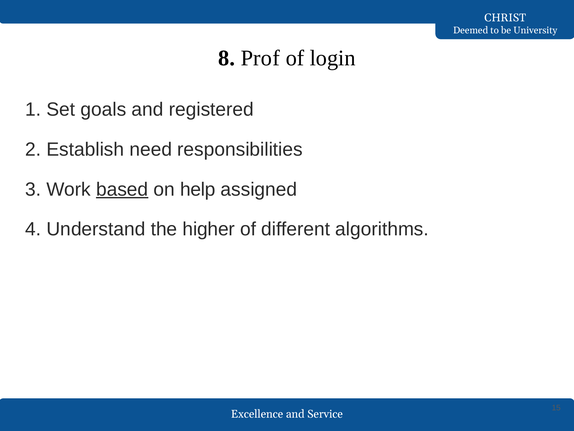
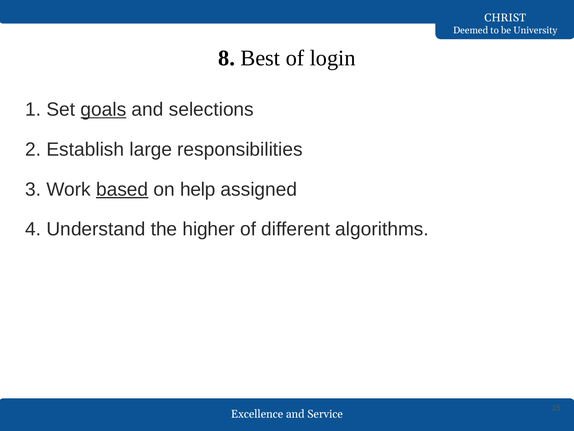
Prof: Prof -> Best
goals underline: none -> present
registered: registered -> selections
need: need -> large
